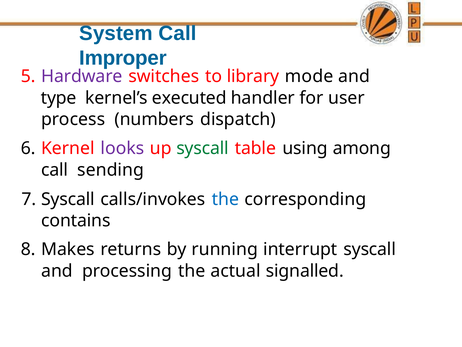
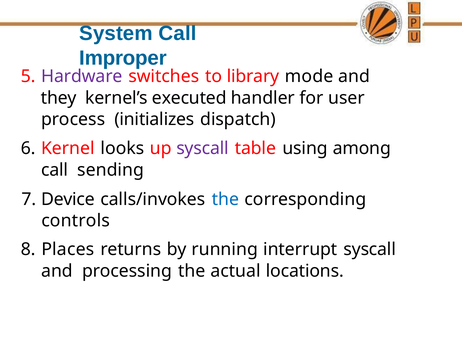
type: type -> they
numbers: numbers -> initializes
looks colour: purple -> black
syscall at (203, 148) colour: green -> purple
Syscall at (68, 199): Syscall -> Device
contains: contains -> controls
Makes: Makes -> Places
signalled: signalled -> locations
